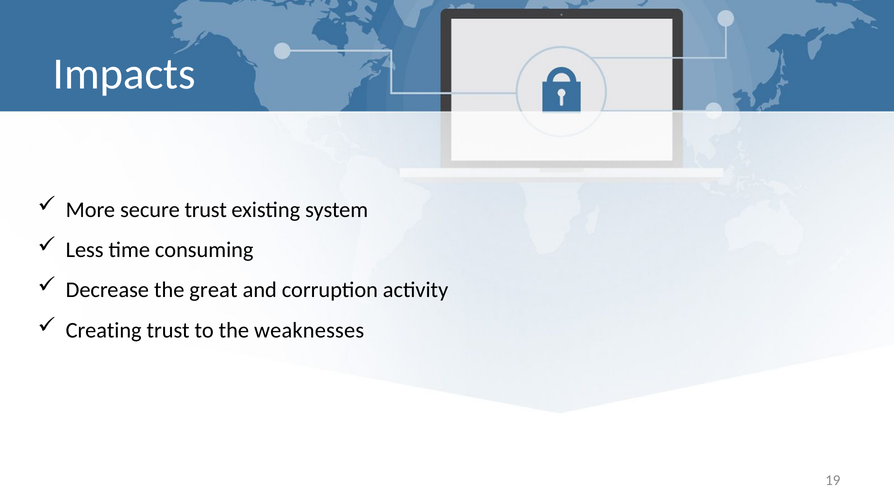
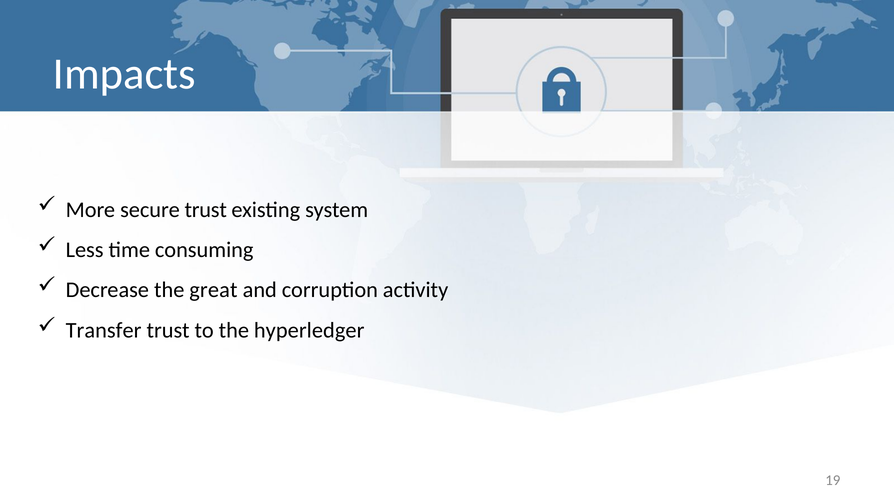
Creating: Creating -> Transfer
weaknesses: weaknesses -> hyperledger
